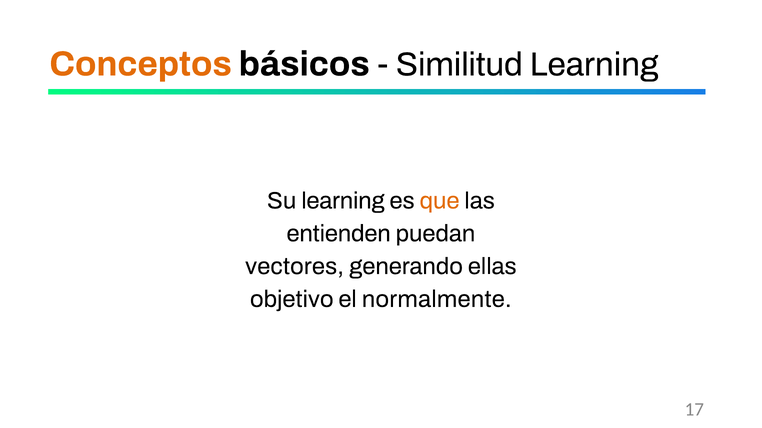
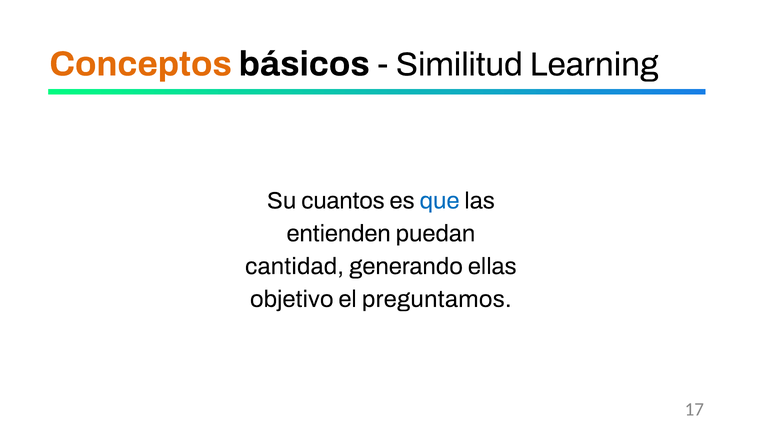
Su learning: learning -> cuantos
que colour: orange -> blue
vectores: vectores -> cantidad
normalmente: normalmente -> preguntamos
